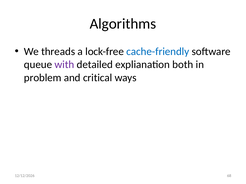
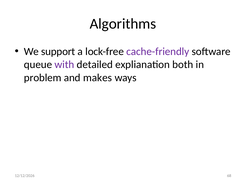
threads: threads -> support
cache-friendly colour: blue -> purple
critical: critical -> makes
